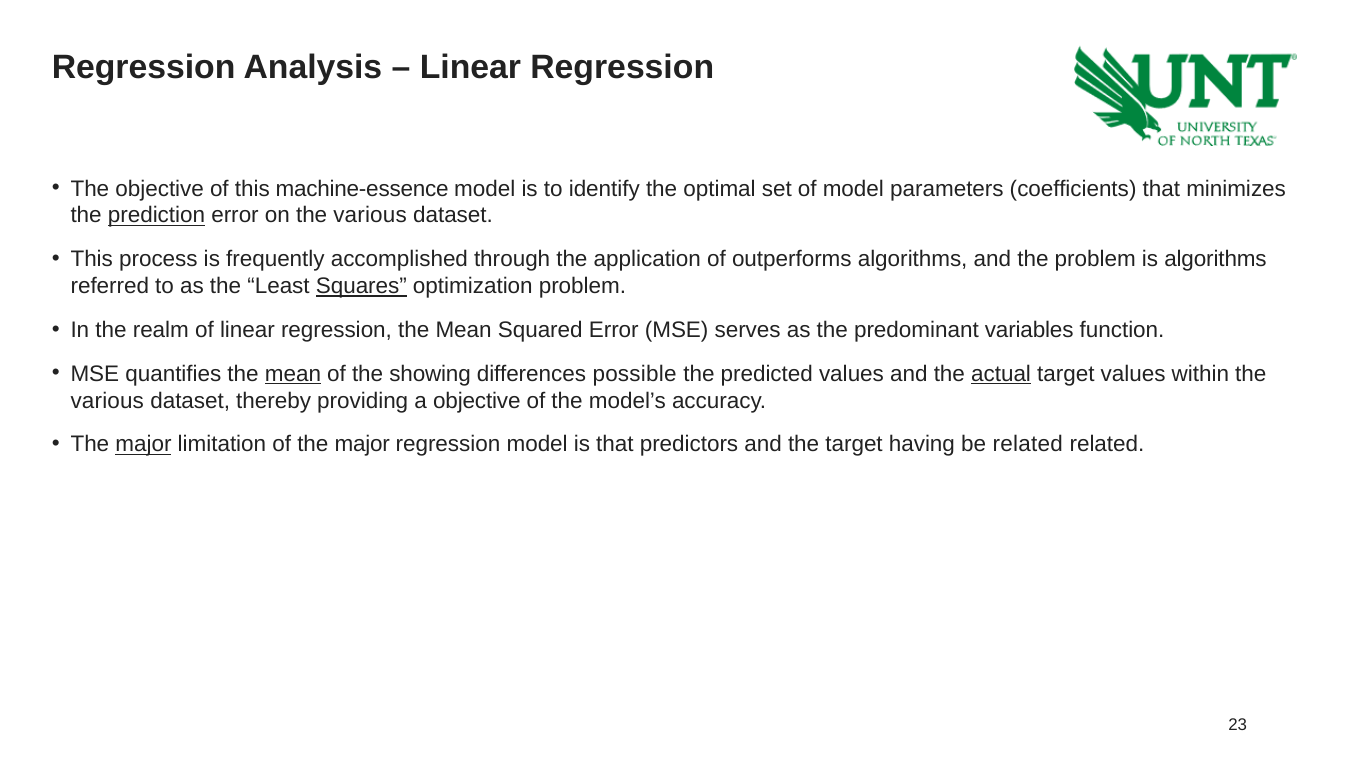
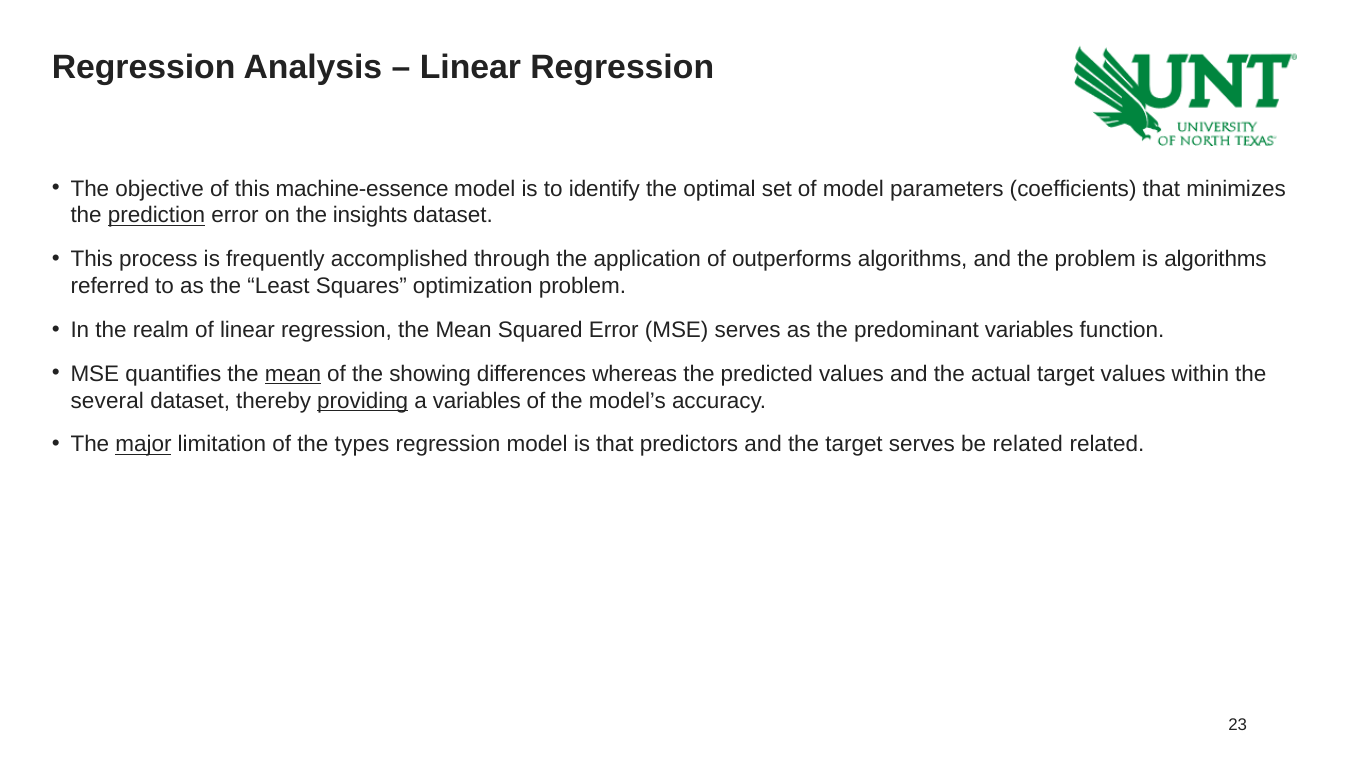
on the various: various -> insights
Squares underline: present -> none
possible: possible -> whereas
actual underline: present -> none
various at (107, 401): various -> several
providing underline: none -> present
a objective: objective -> variables
of the major: major -> types
target having: having -> serves
